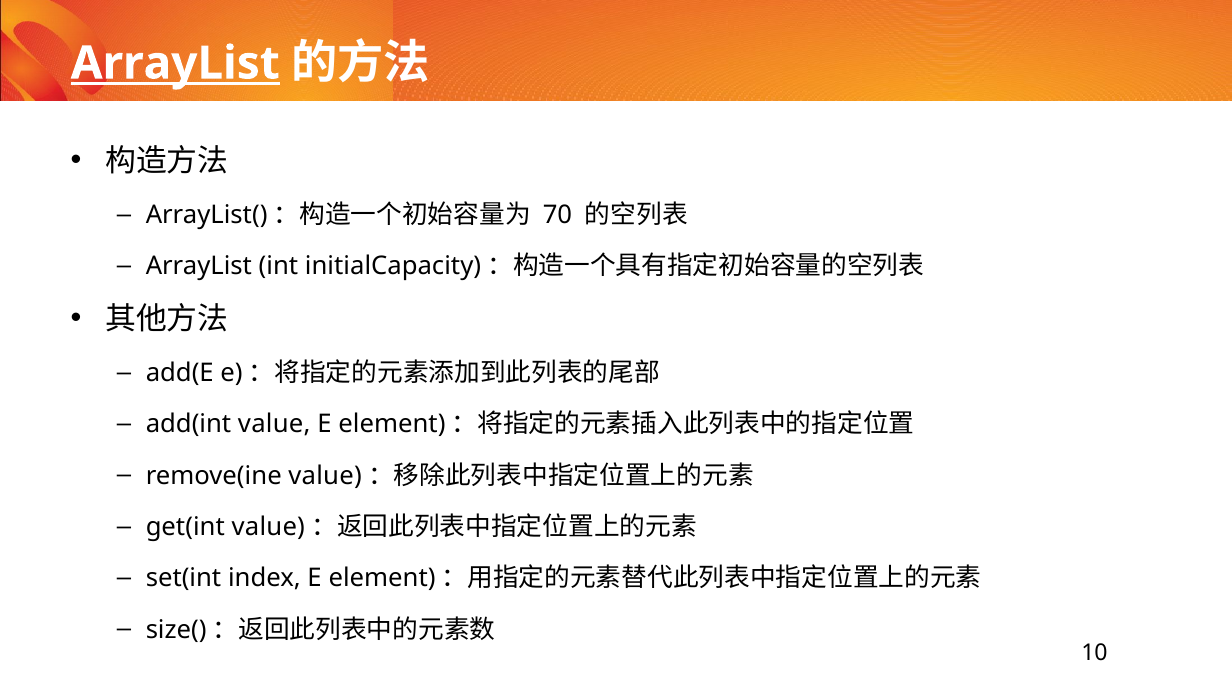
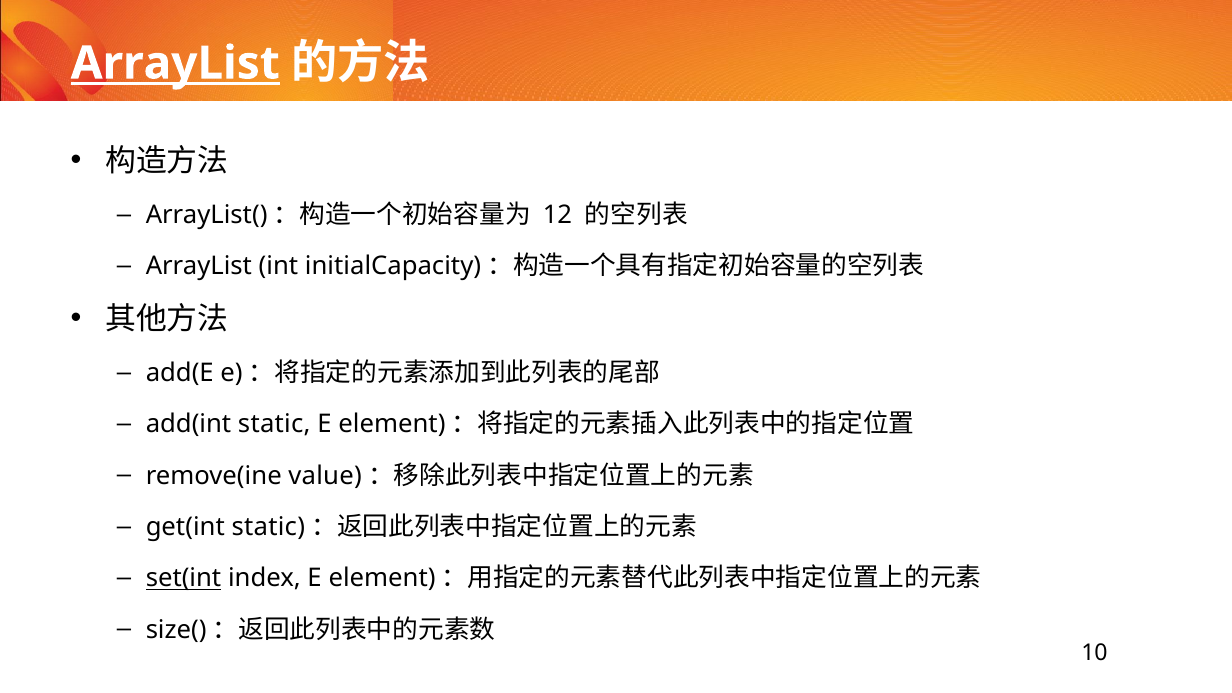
70: 70 -> 12
add(int value: value -> static
get(int value: value -> static
set(int underline: none -> present
